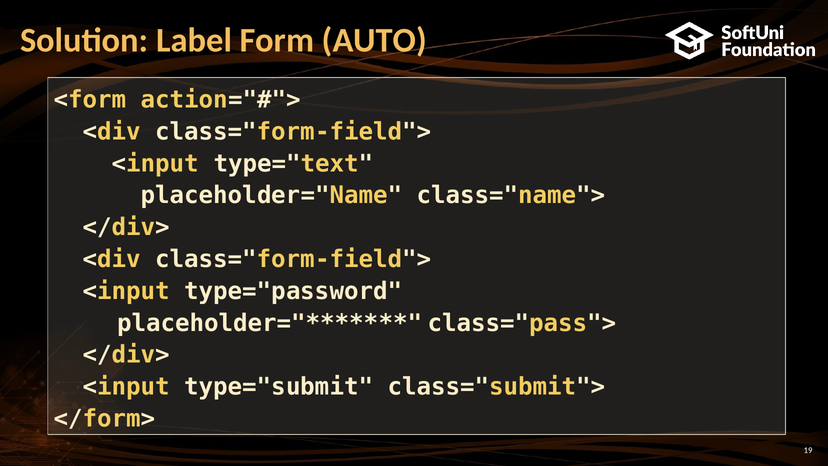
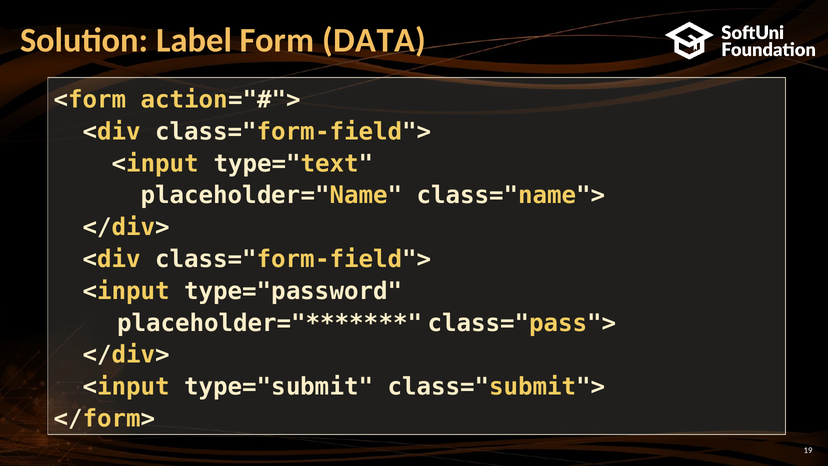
AUTO: AUTO -> DATA
